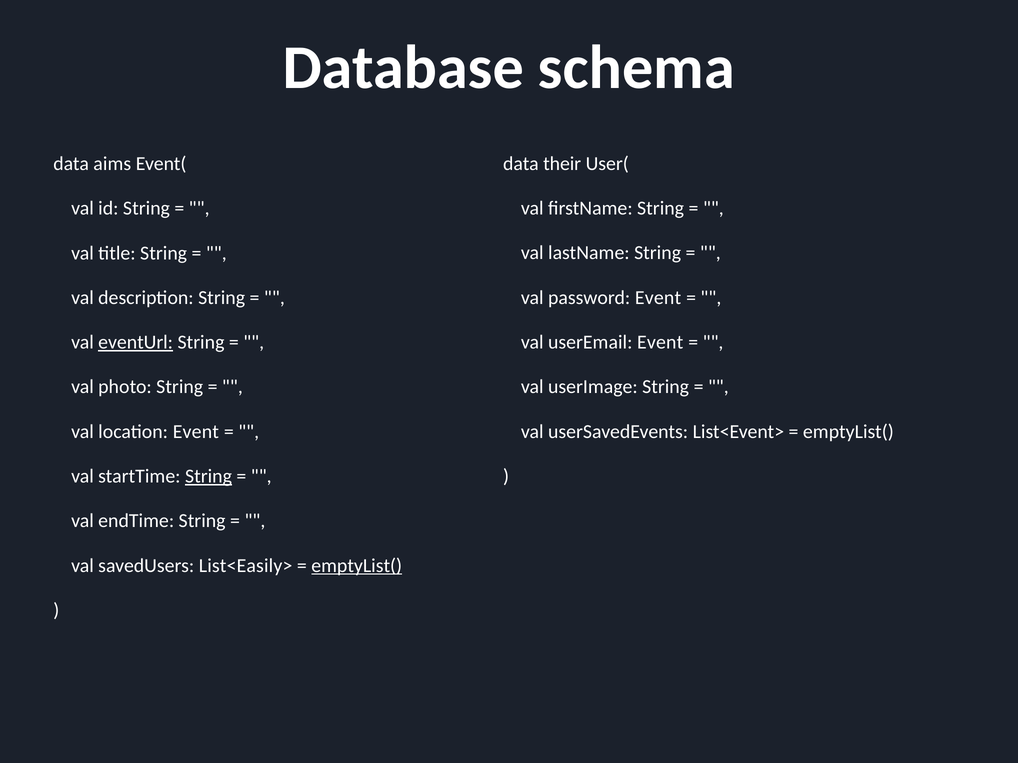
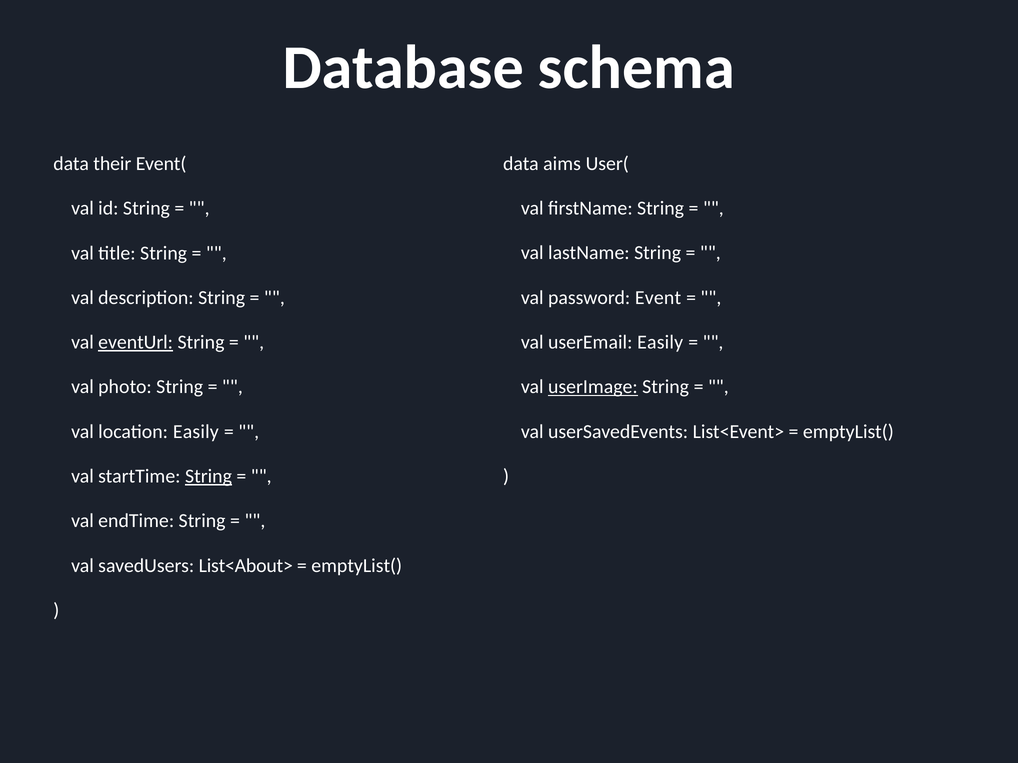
their: their -> aims
aims: aims -> their
userEmail Event: Event -> Easily
userImage underline: none -> present
location Event: Event -> Easily
List<Easily>: List<Easily> -> List<About>
emptyList( at (357, 566) underline: present -> none
